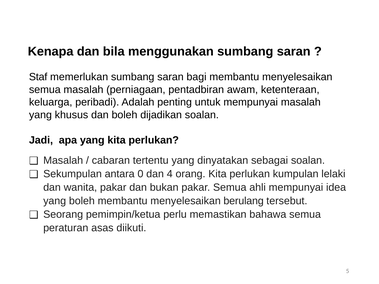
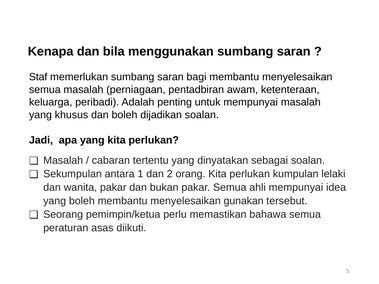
0: 0 -> 1
4: 4 -> 2
berulang: berulang -> gunakan
